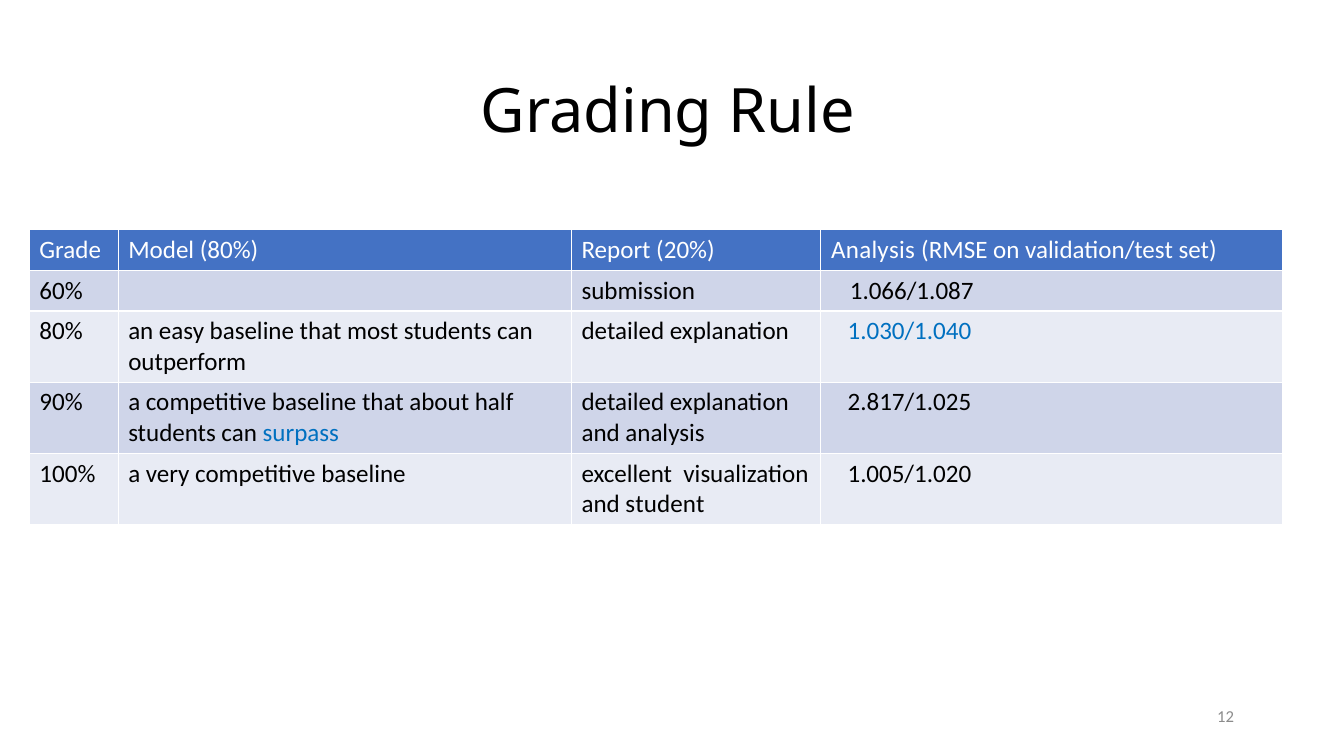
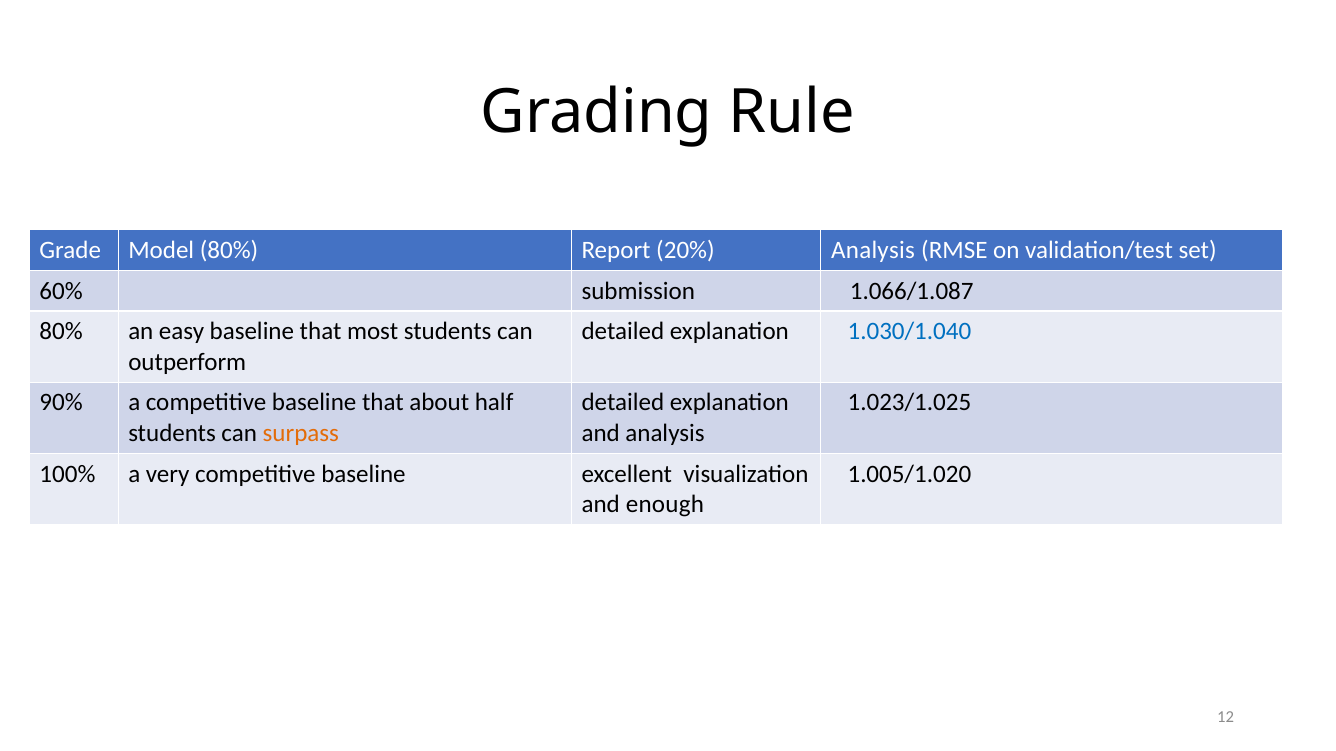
2.817/1.025: 2.817/1.025 -> 1.023/1.025
surpass colour: blue -> orange
student: student -> enough
